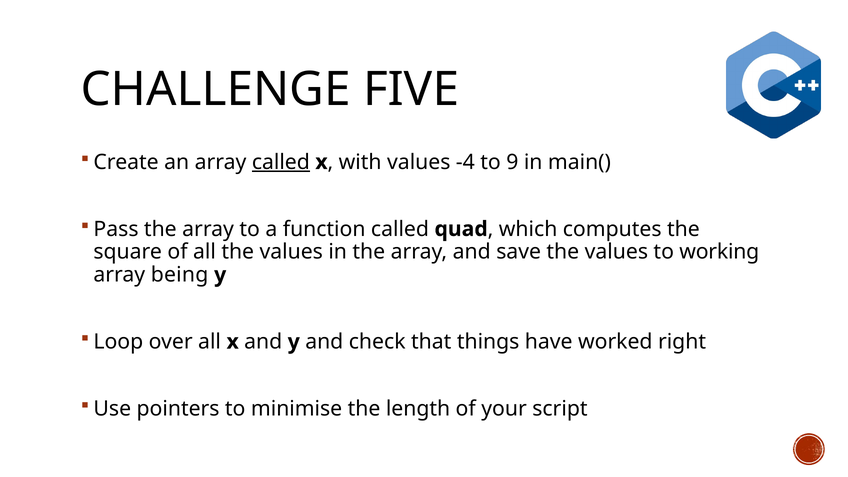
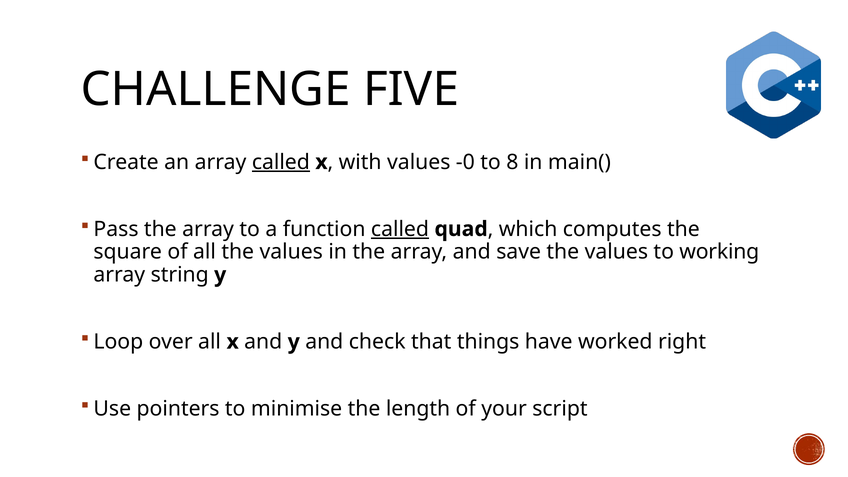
-4: -4 -> -0
9: 9 -> 8
called at (400, 229) underline: none -> present
being: being -> string
